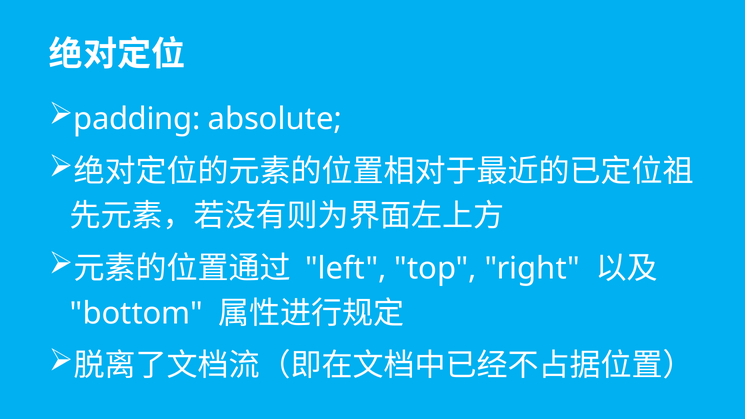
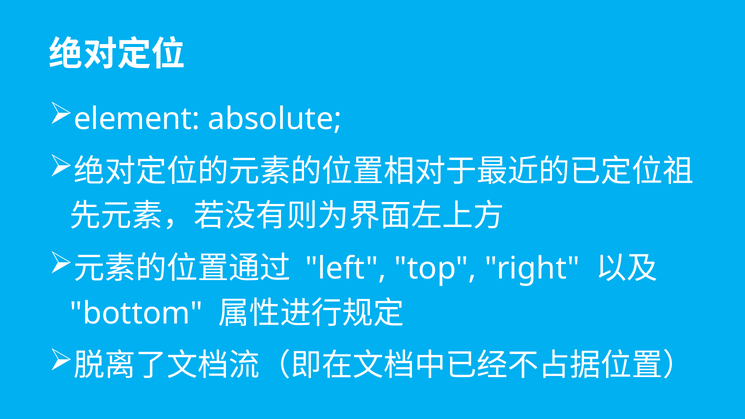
padding: padding -> element
